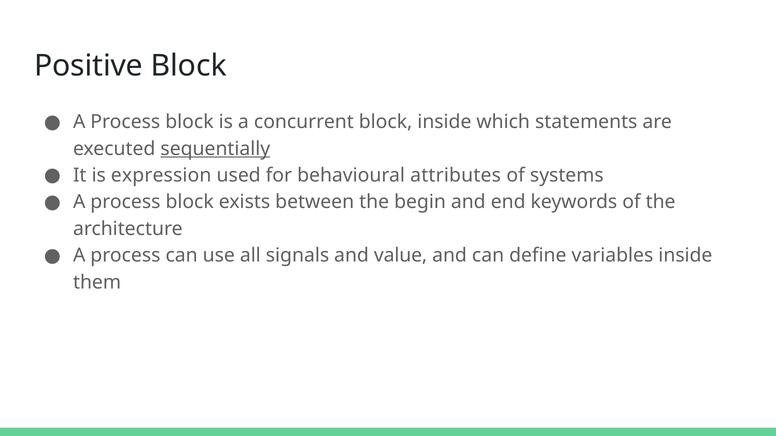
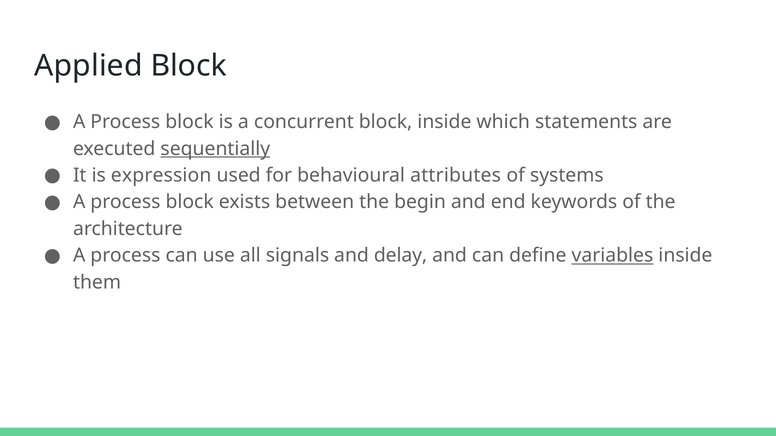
Positive: Positive -> Applied
value: value -> delay
variables underline: none -> present
